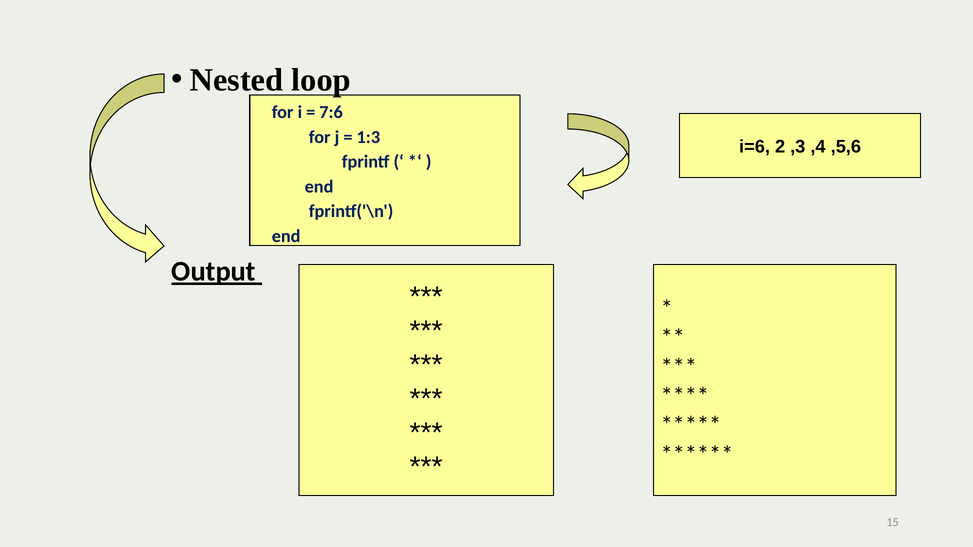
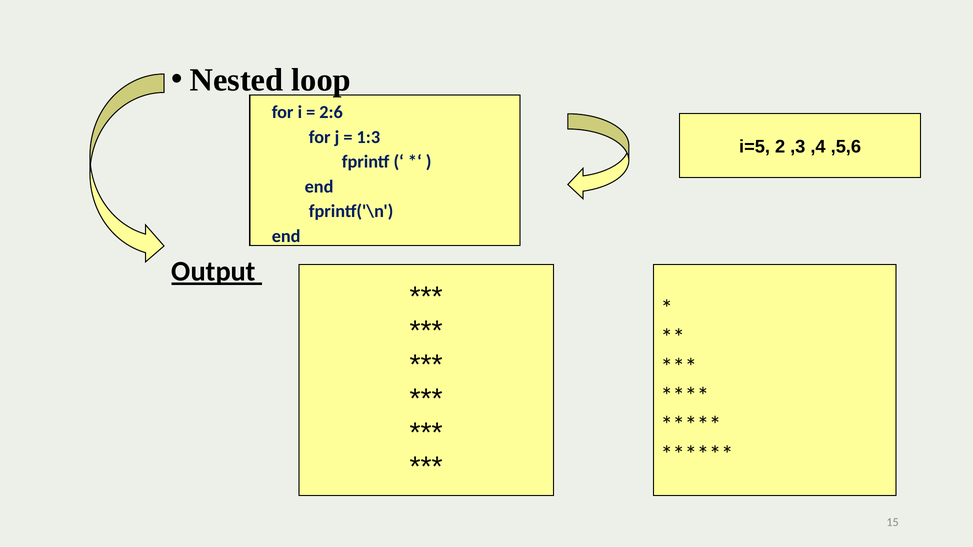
7:6: 7:6 -> 2:6
i=6: i=6 -> i=5
